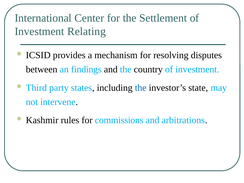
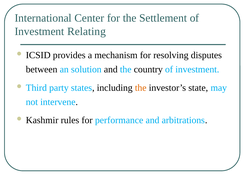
findings: findings -> solution
the at (141, 88) colour: blue -> orange
commissions: commissions -> performance
